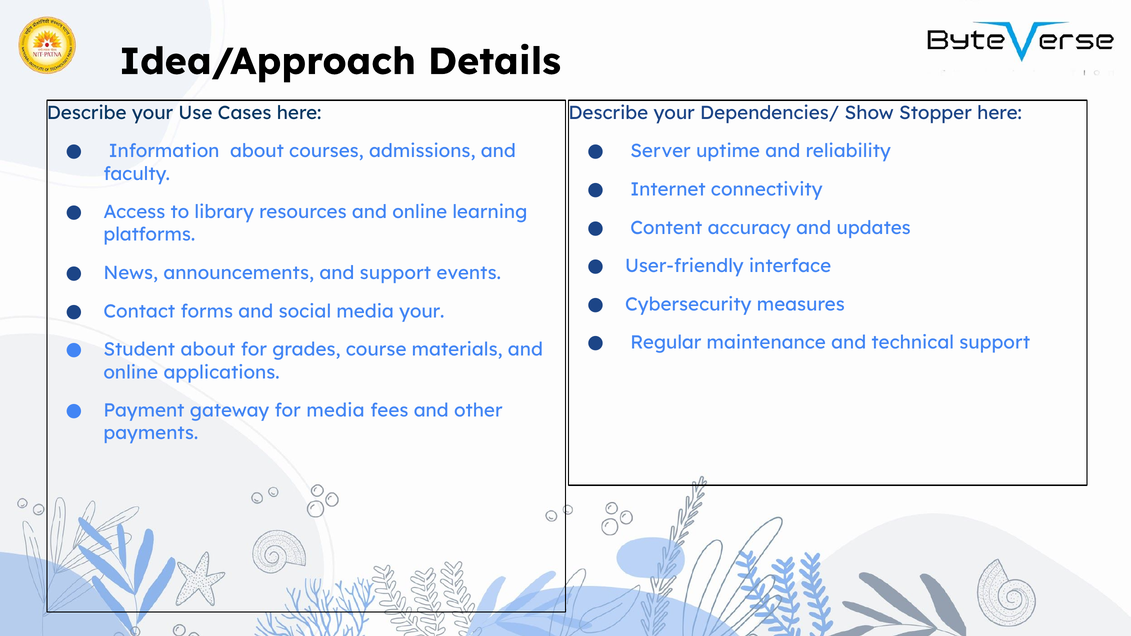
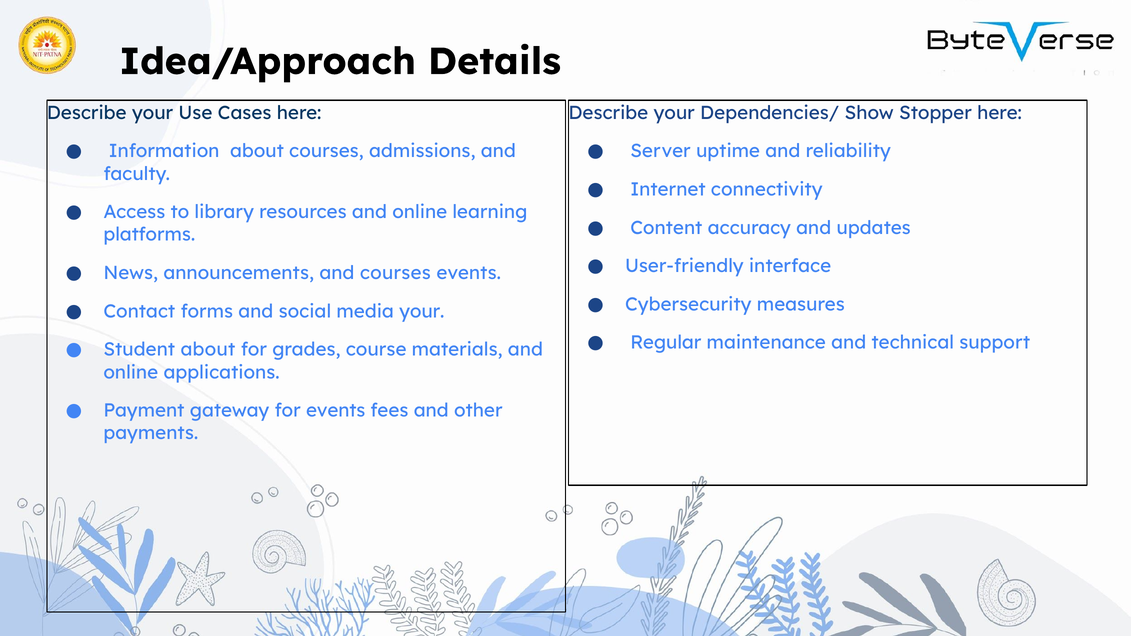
and support: support -> courses
for media: media -> events
